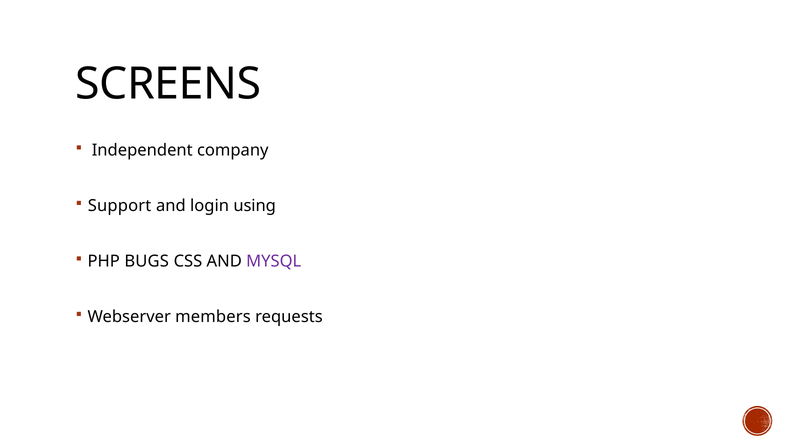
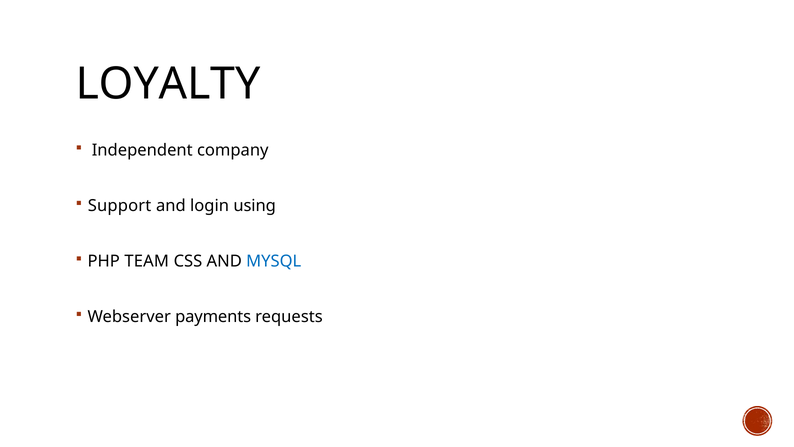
SCREENS: SCREENS -> LOYALTY
BUGS: BUGS -> TEAM
MYSQL colour: purple -> blue
members: members -> payments
